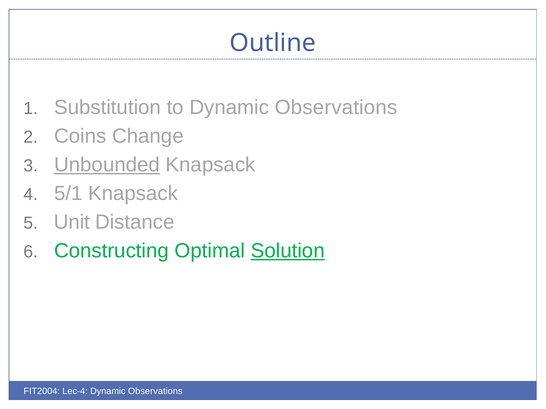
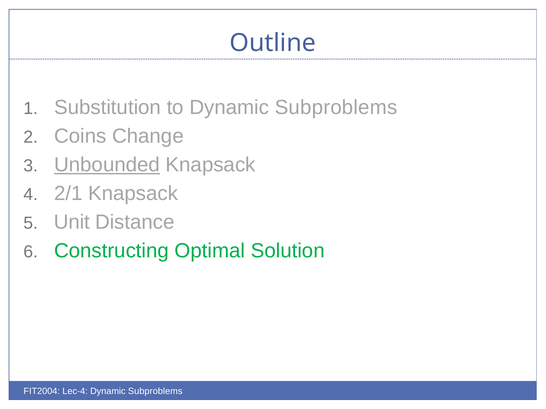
to Dynamic Observations: Observations -> Subproblems
5/1: 5/1 -> 2/1
Solution underline: present -> none
Lec-4 Dynamic Observations: Observations -> Subproblems
